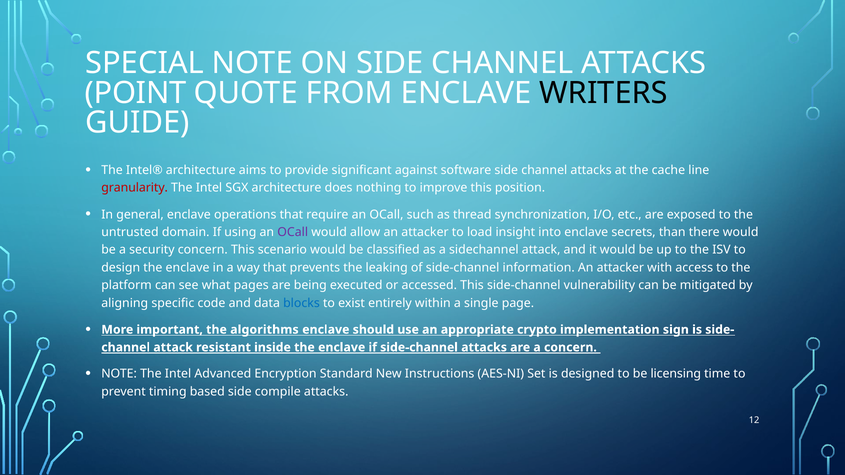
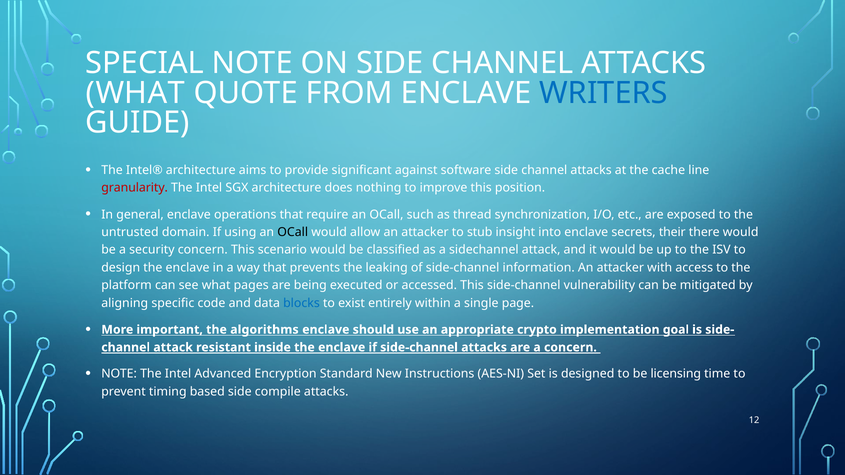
POINT at (136, 93): POINT -> WHAT
WRITERS colour: black -> blue
OCall at (293, 232) colour: purple -> black
load: load -> stub
than: than -> their
sign: sign -> goal
